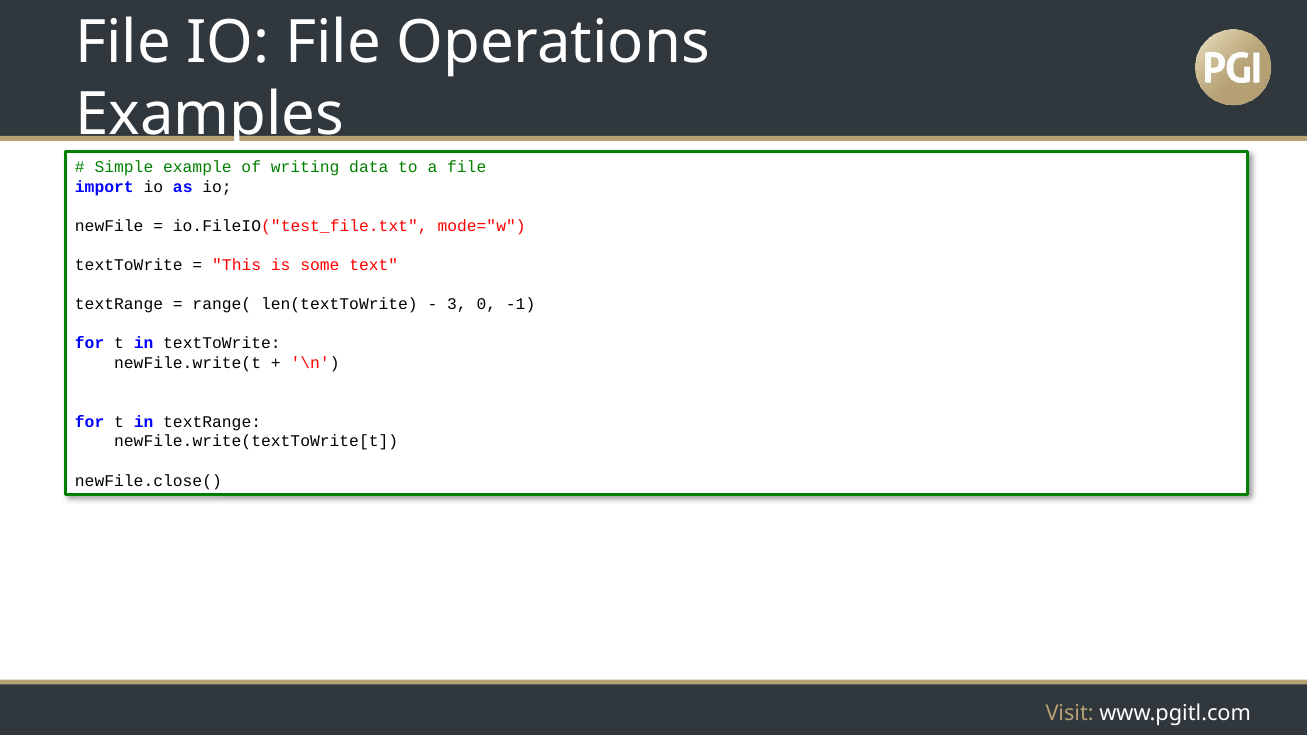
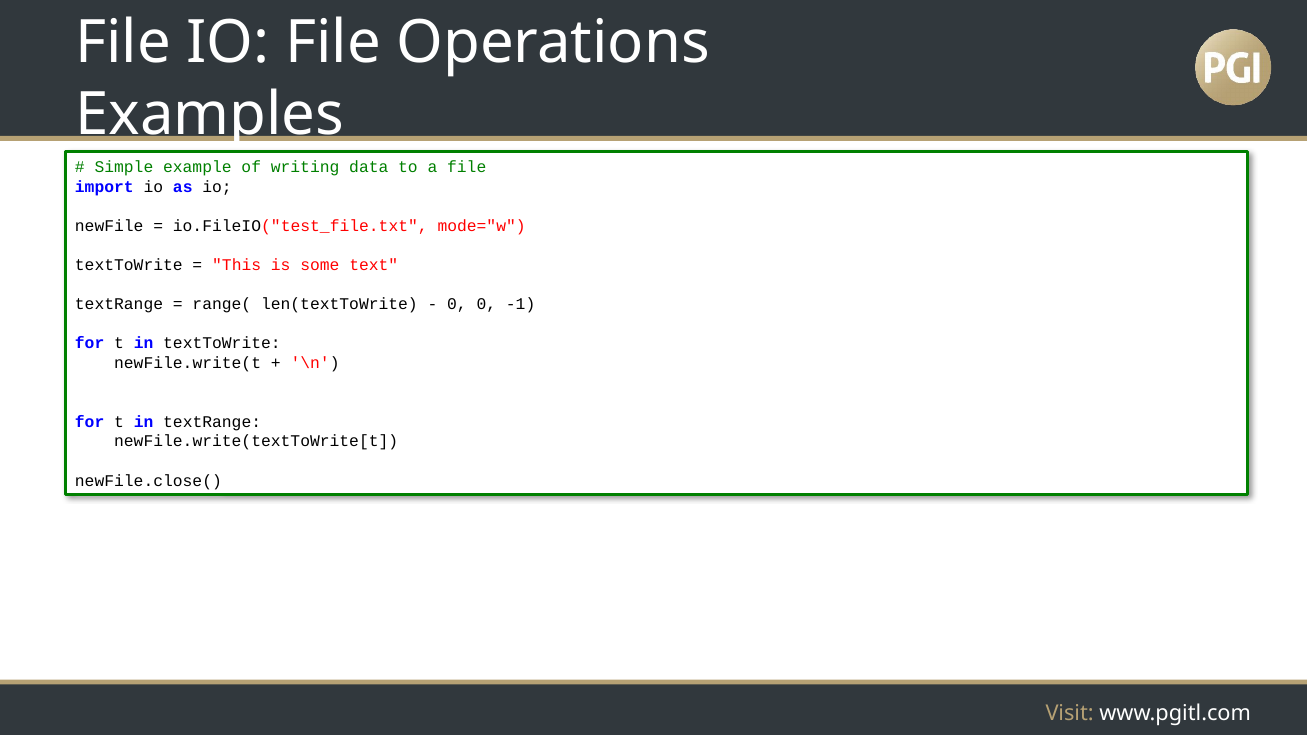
3 at (457, 304): 3 -> 0
